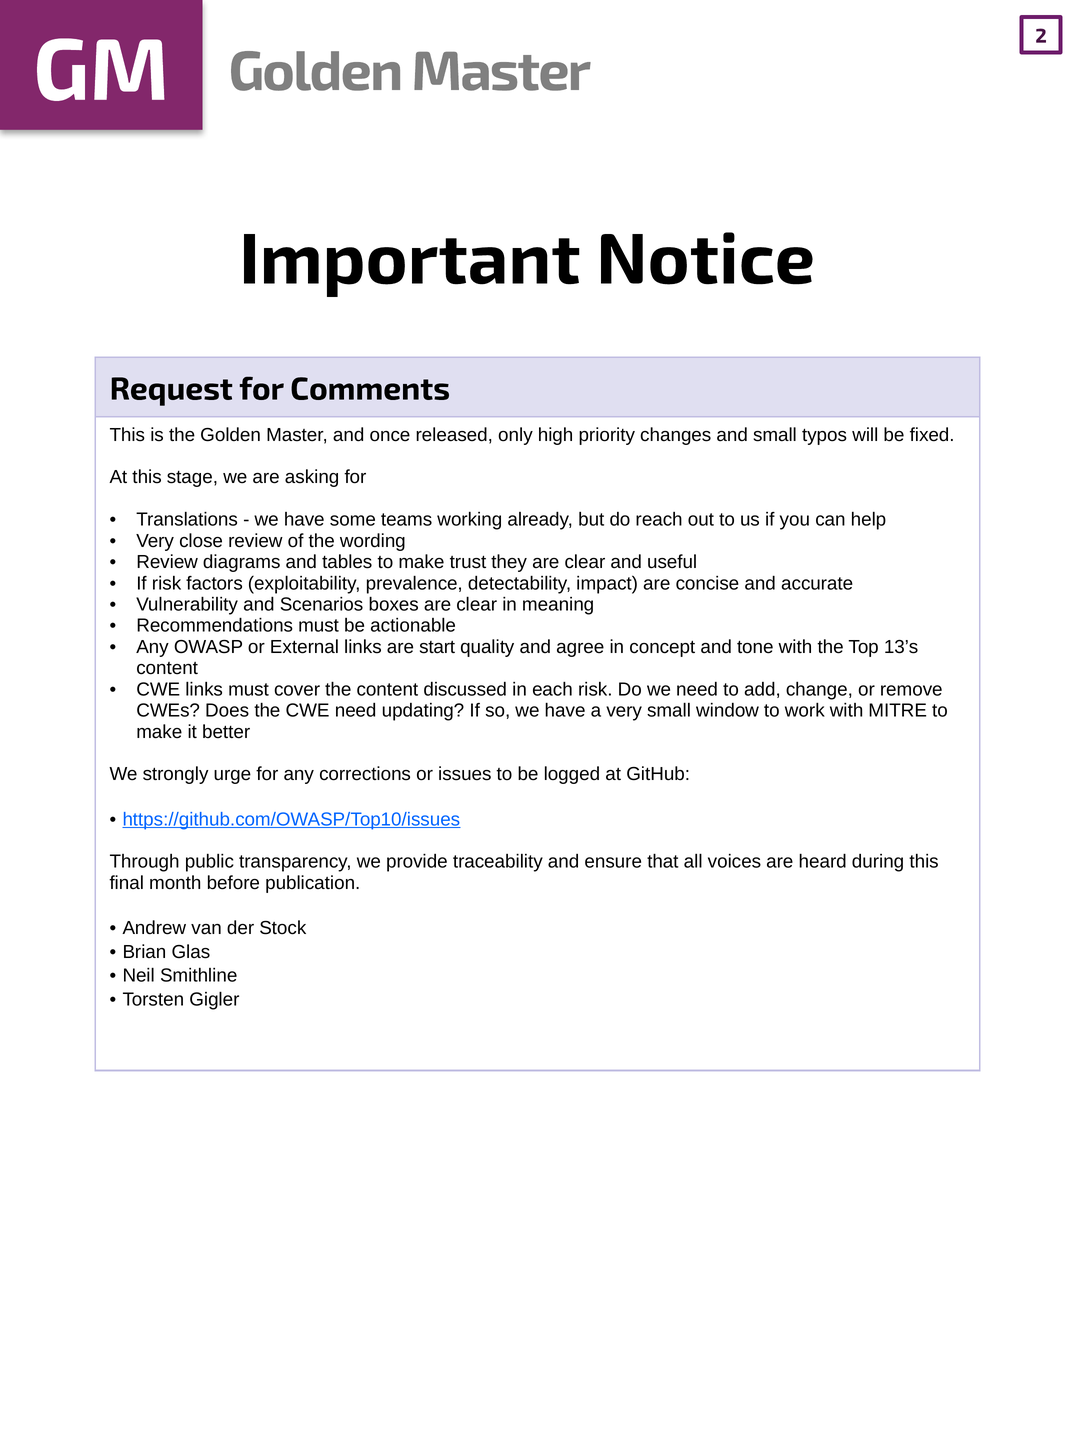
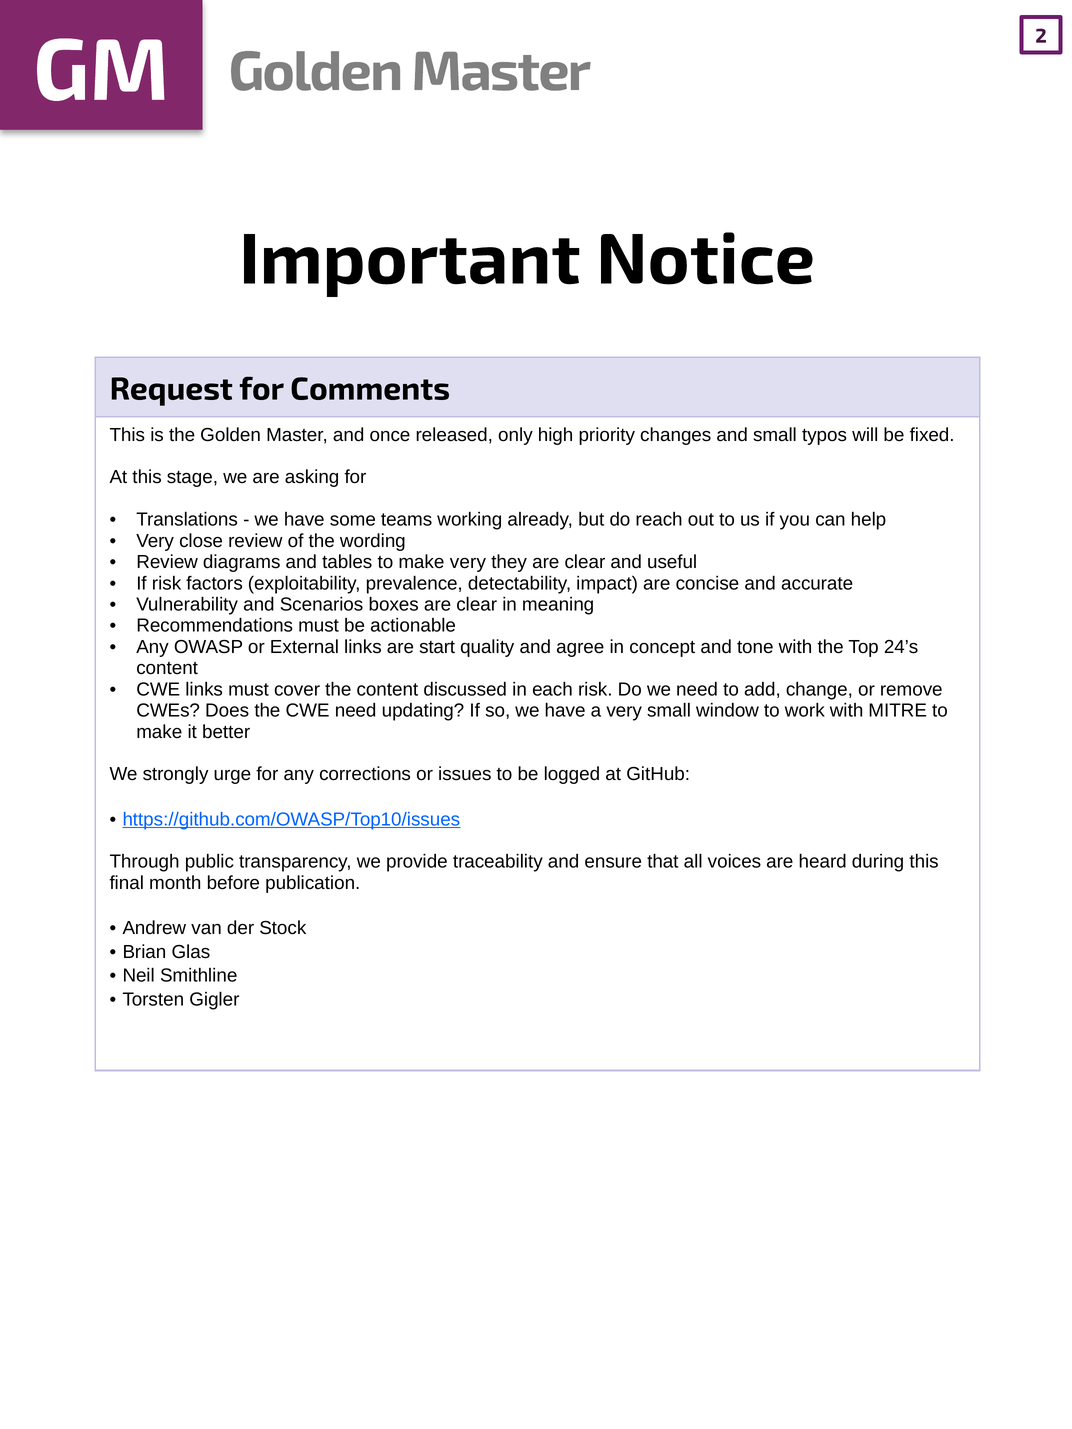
make trust: trust -> very
13’s: 13’s -> 24’s
